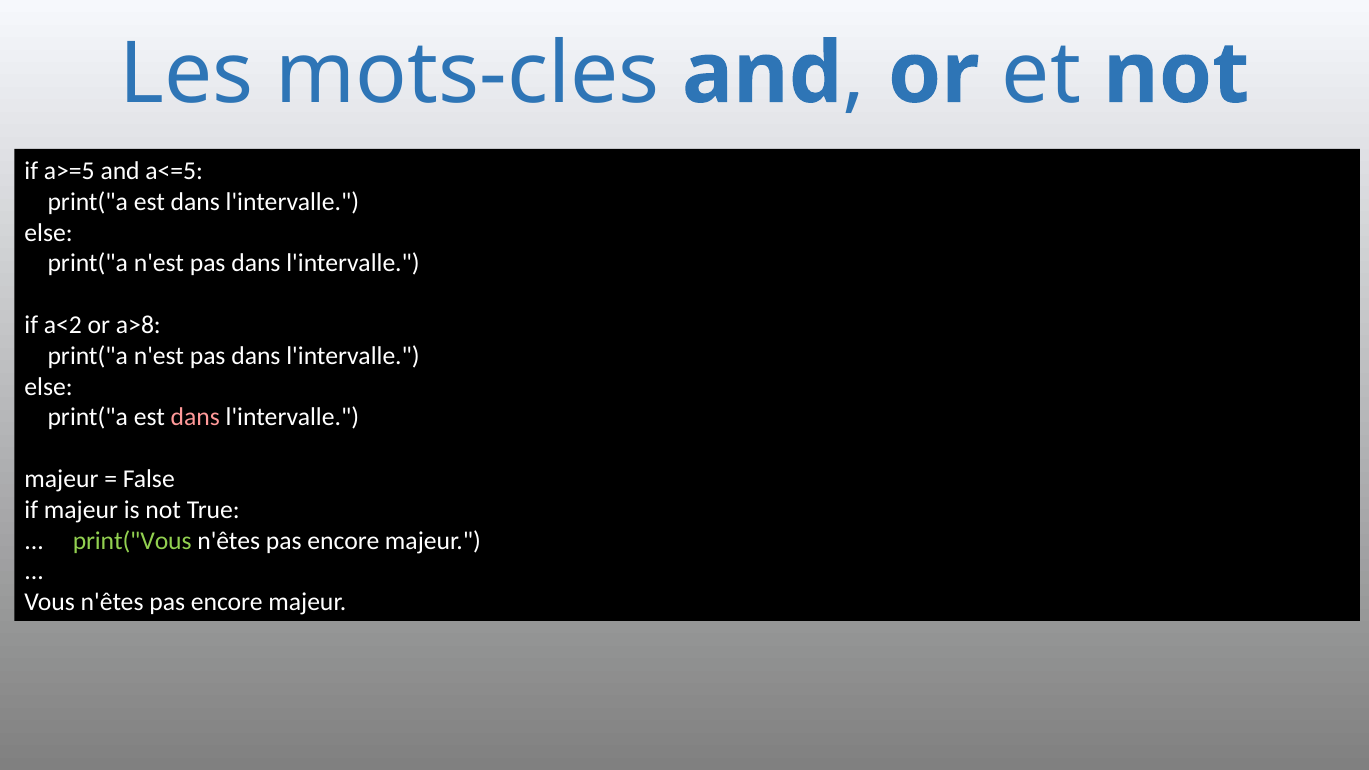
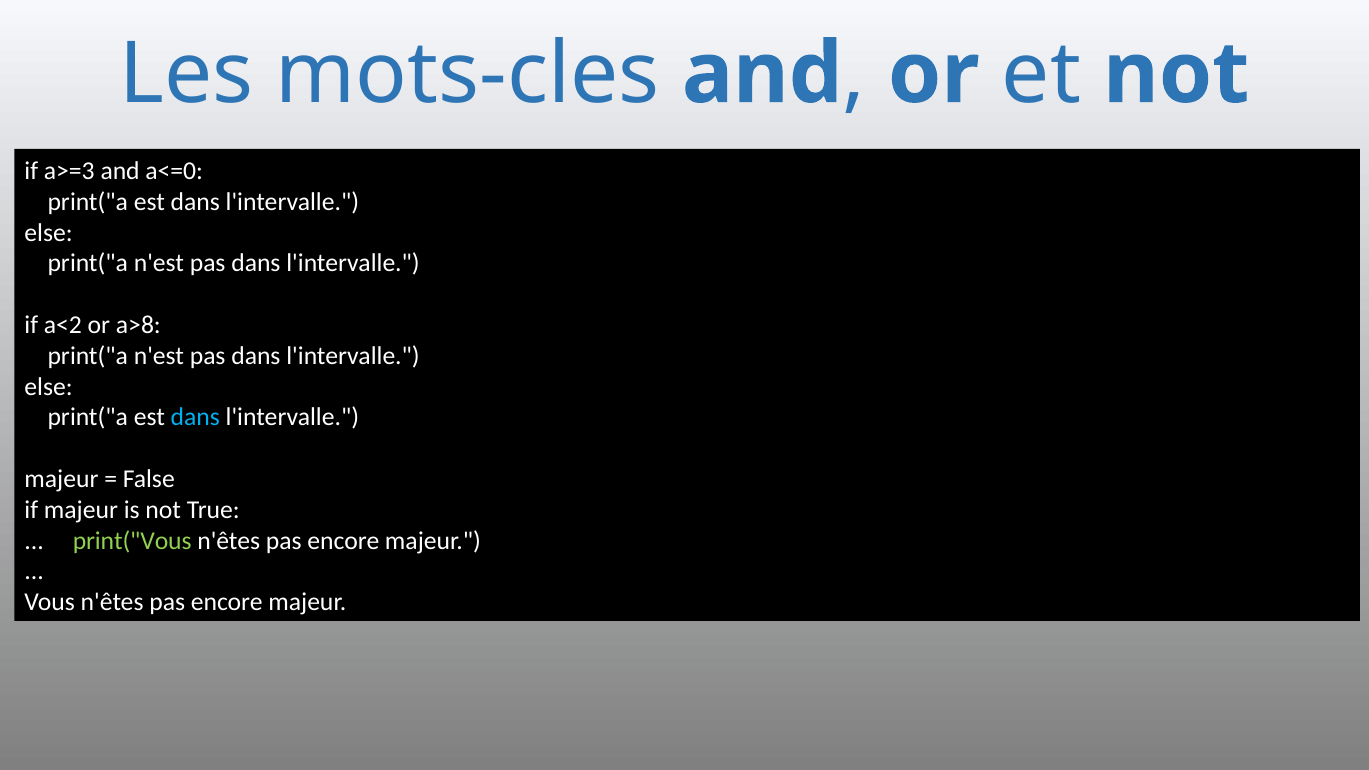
a>=5: a>=5 -> a>=3
a<=5: a<=5 -> a<=0
dans at (195, 417) colour: pink -> light blue
